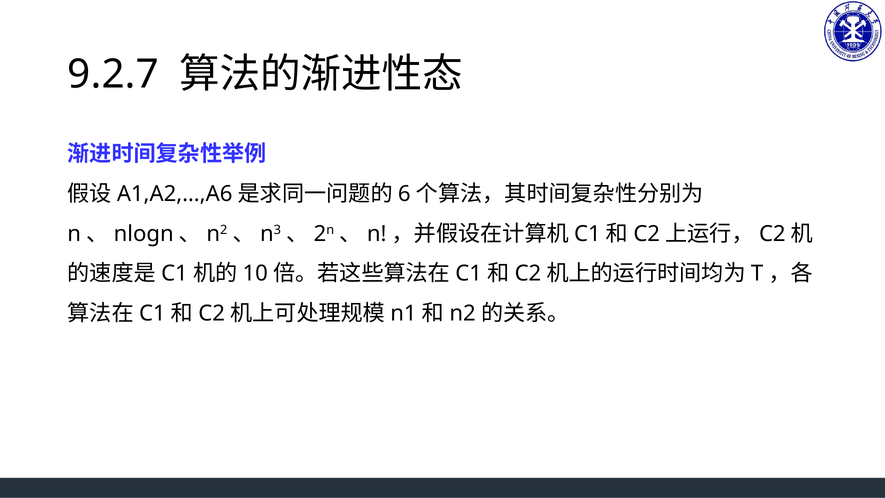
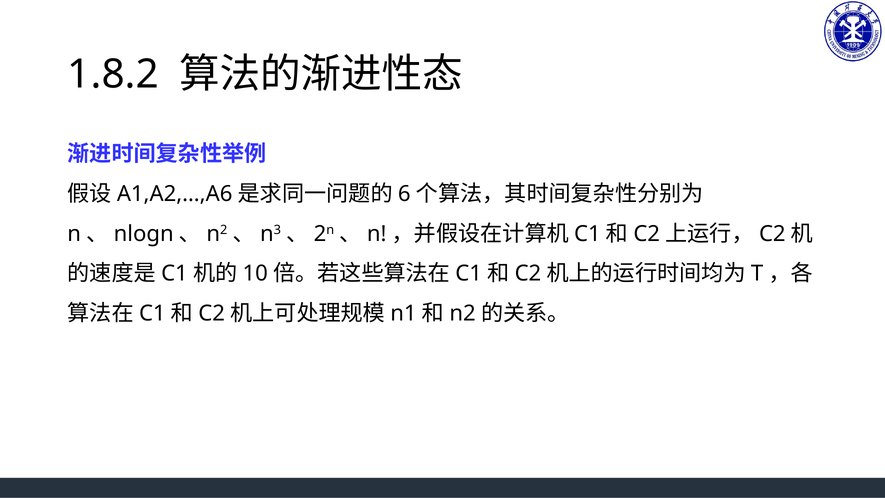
9.2.7: 9.2.7 -> 1.8.2
